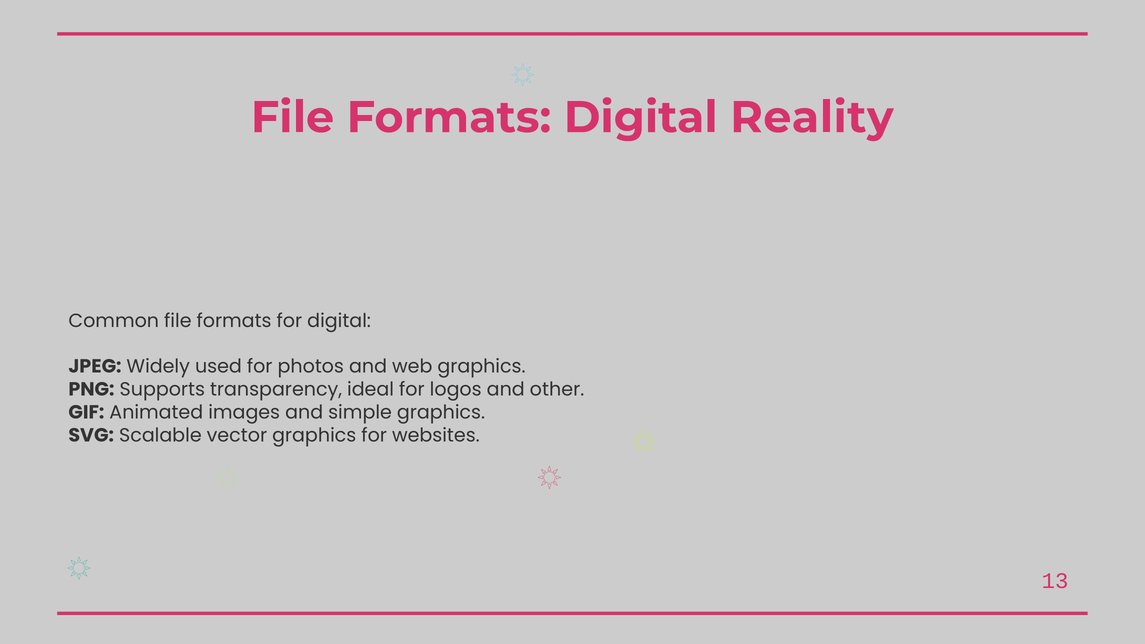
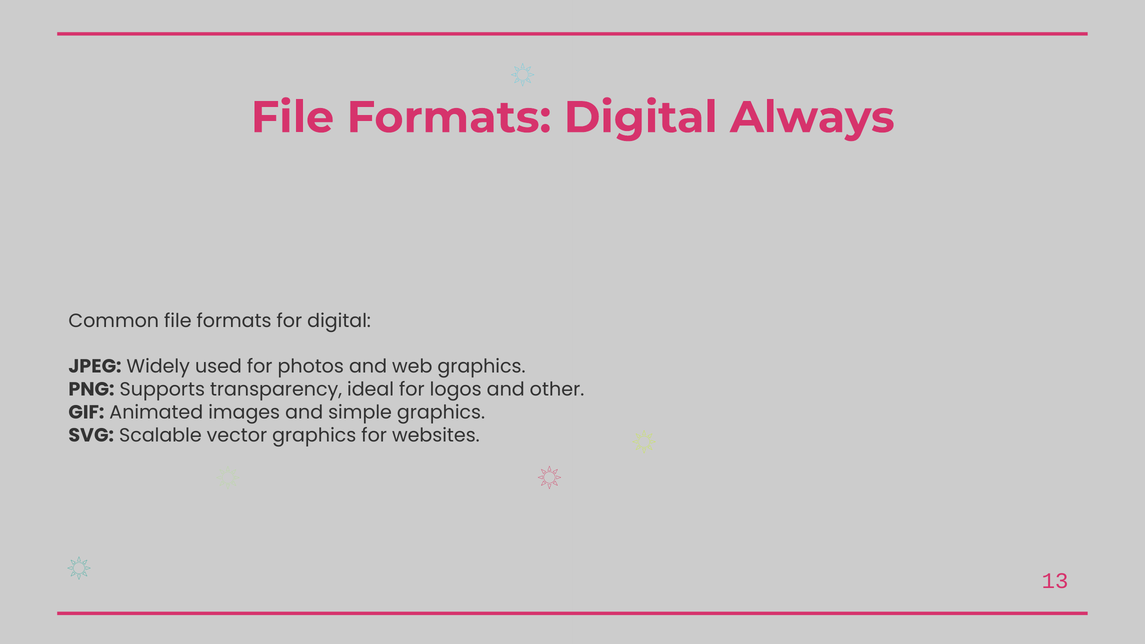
Reality: Reality -> Always
